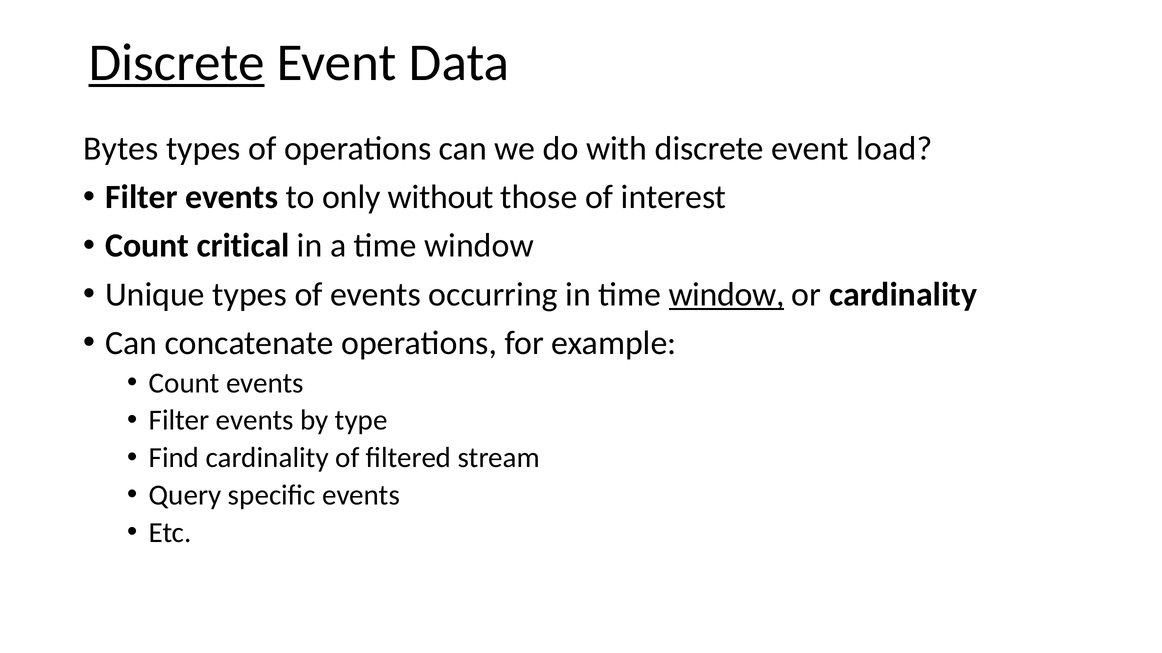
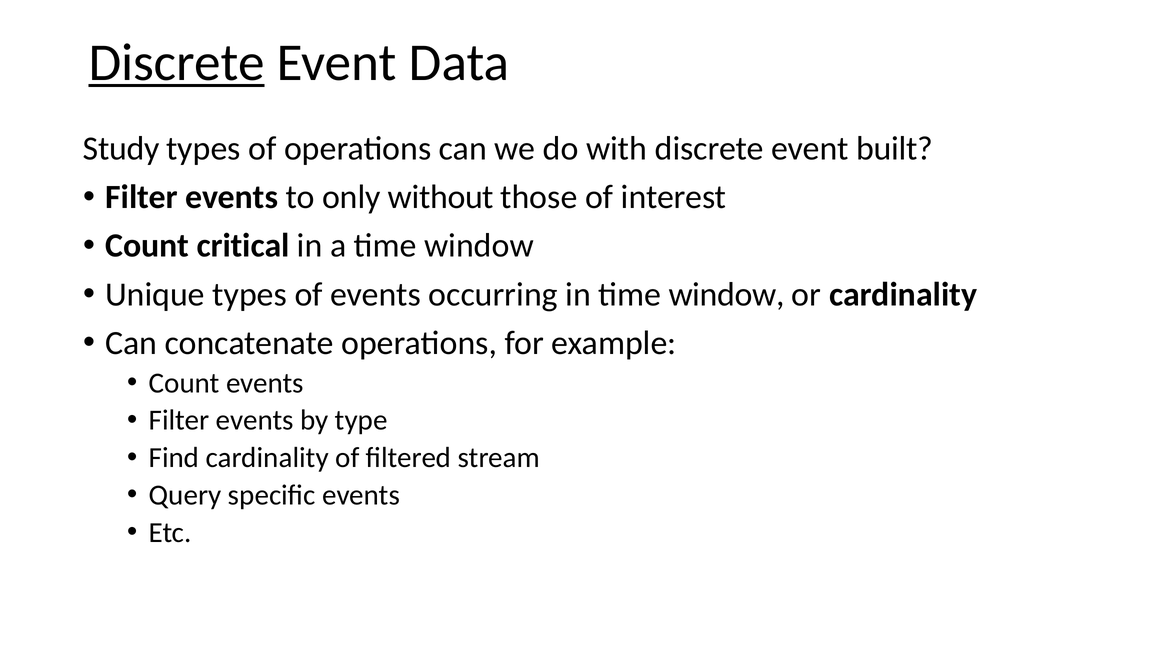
Bytes: Bytes -> Study
load: load -> built
window at (727, 295) underline: present -> none
